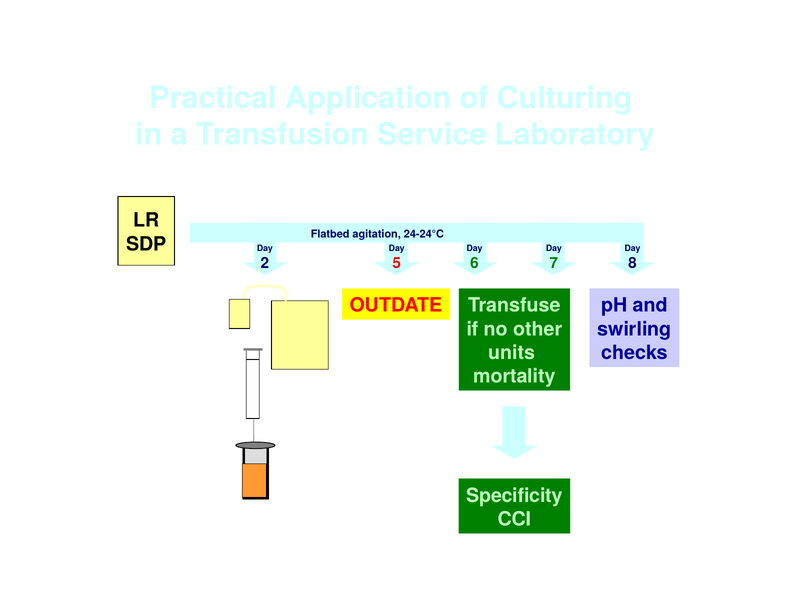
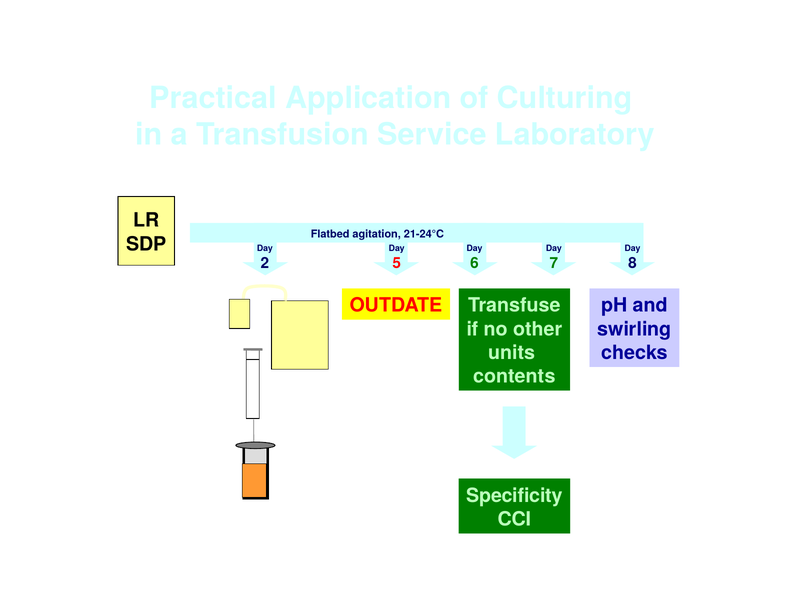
24-24°C: 24-24°C -> 21-24°C
mortality: mortality -> contents
